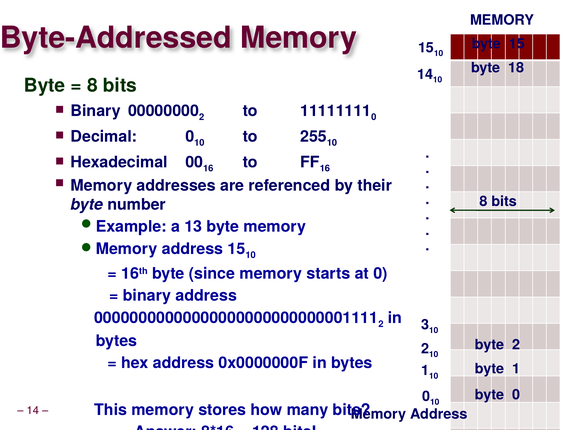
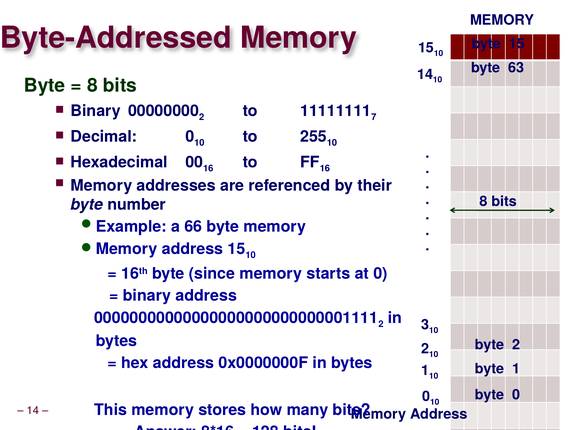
18: 18 -> 63
0 at (374, 117): 0 -> 7
13: 13 -> 66
